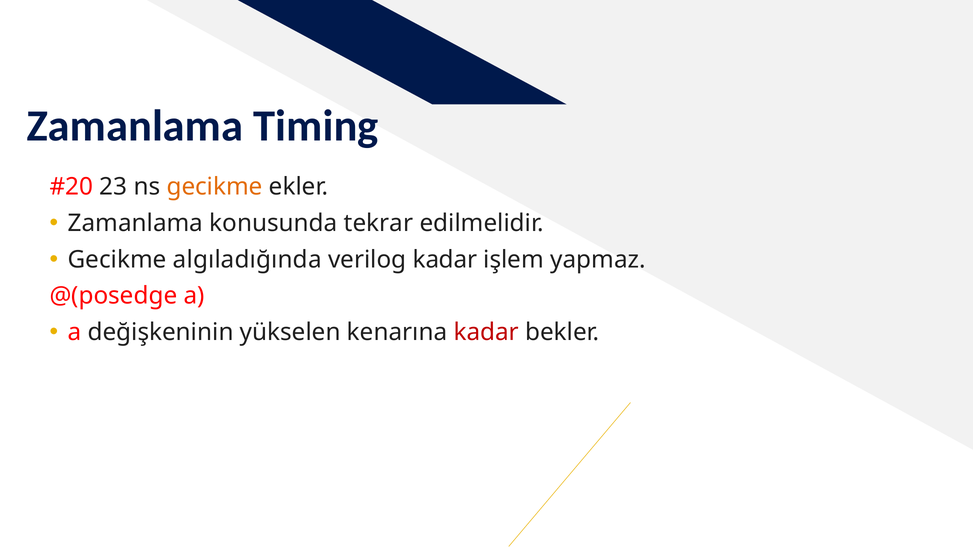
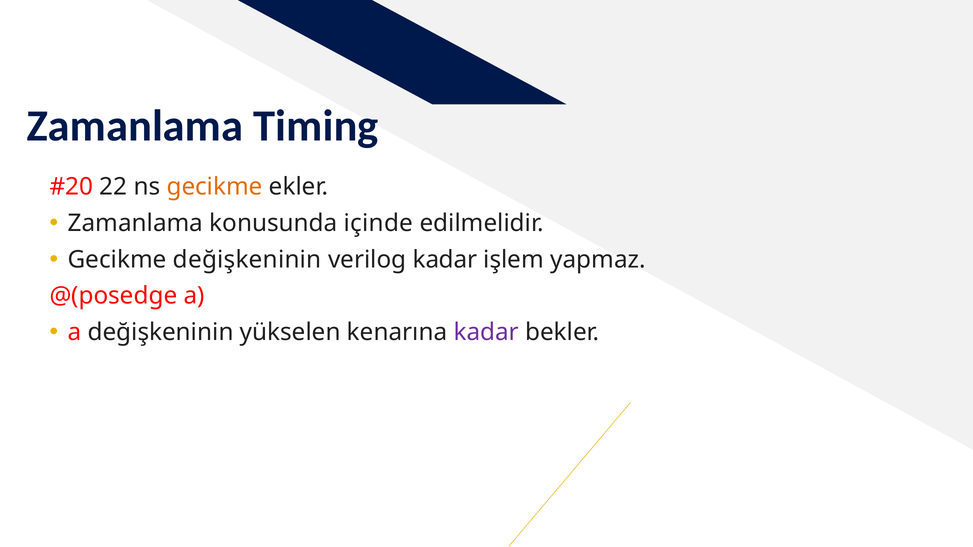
23: 23 -> 22
tekrar: tekrar -> içinde
Gecikme algıladığında: algıladığında -> değişkeninin
kadar at (486, 332) colour: red -> purple
